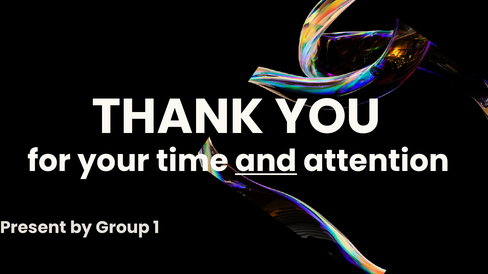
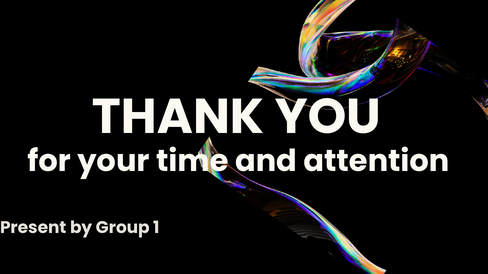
and underline: present -> none
